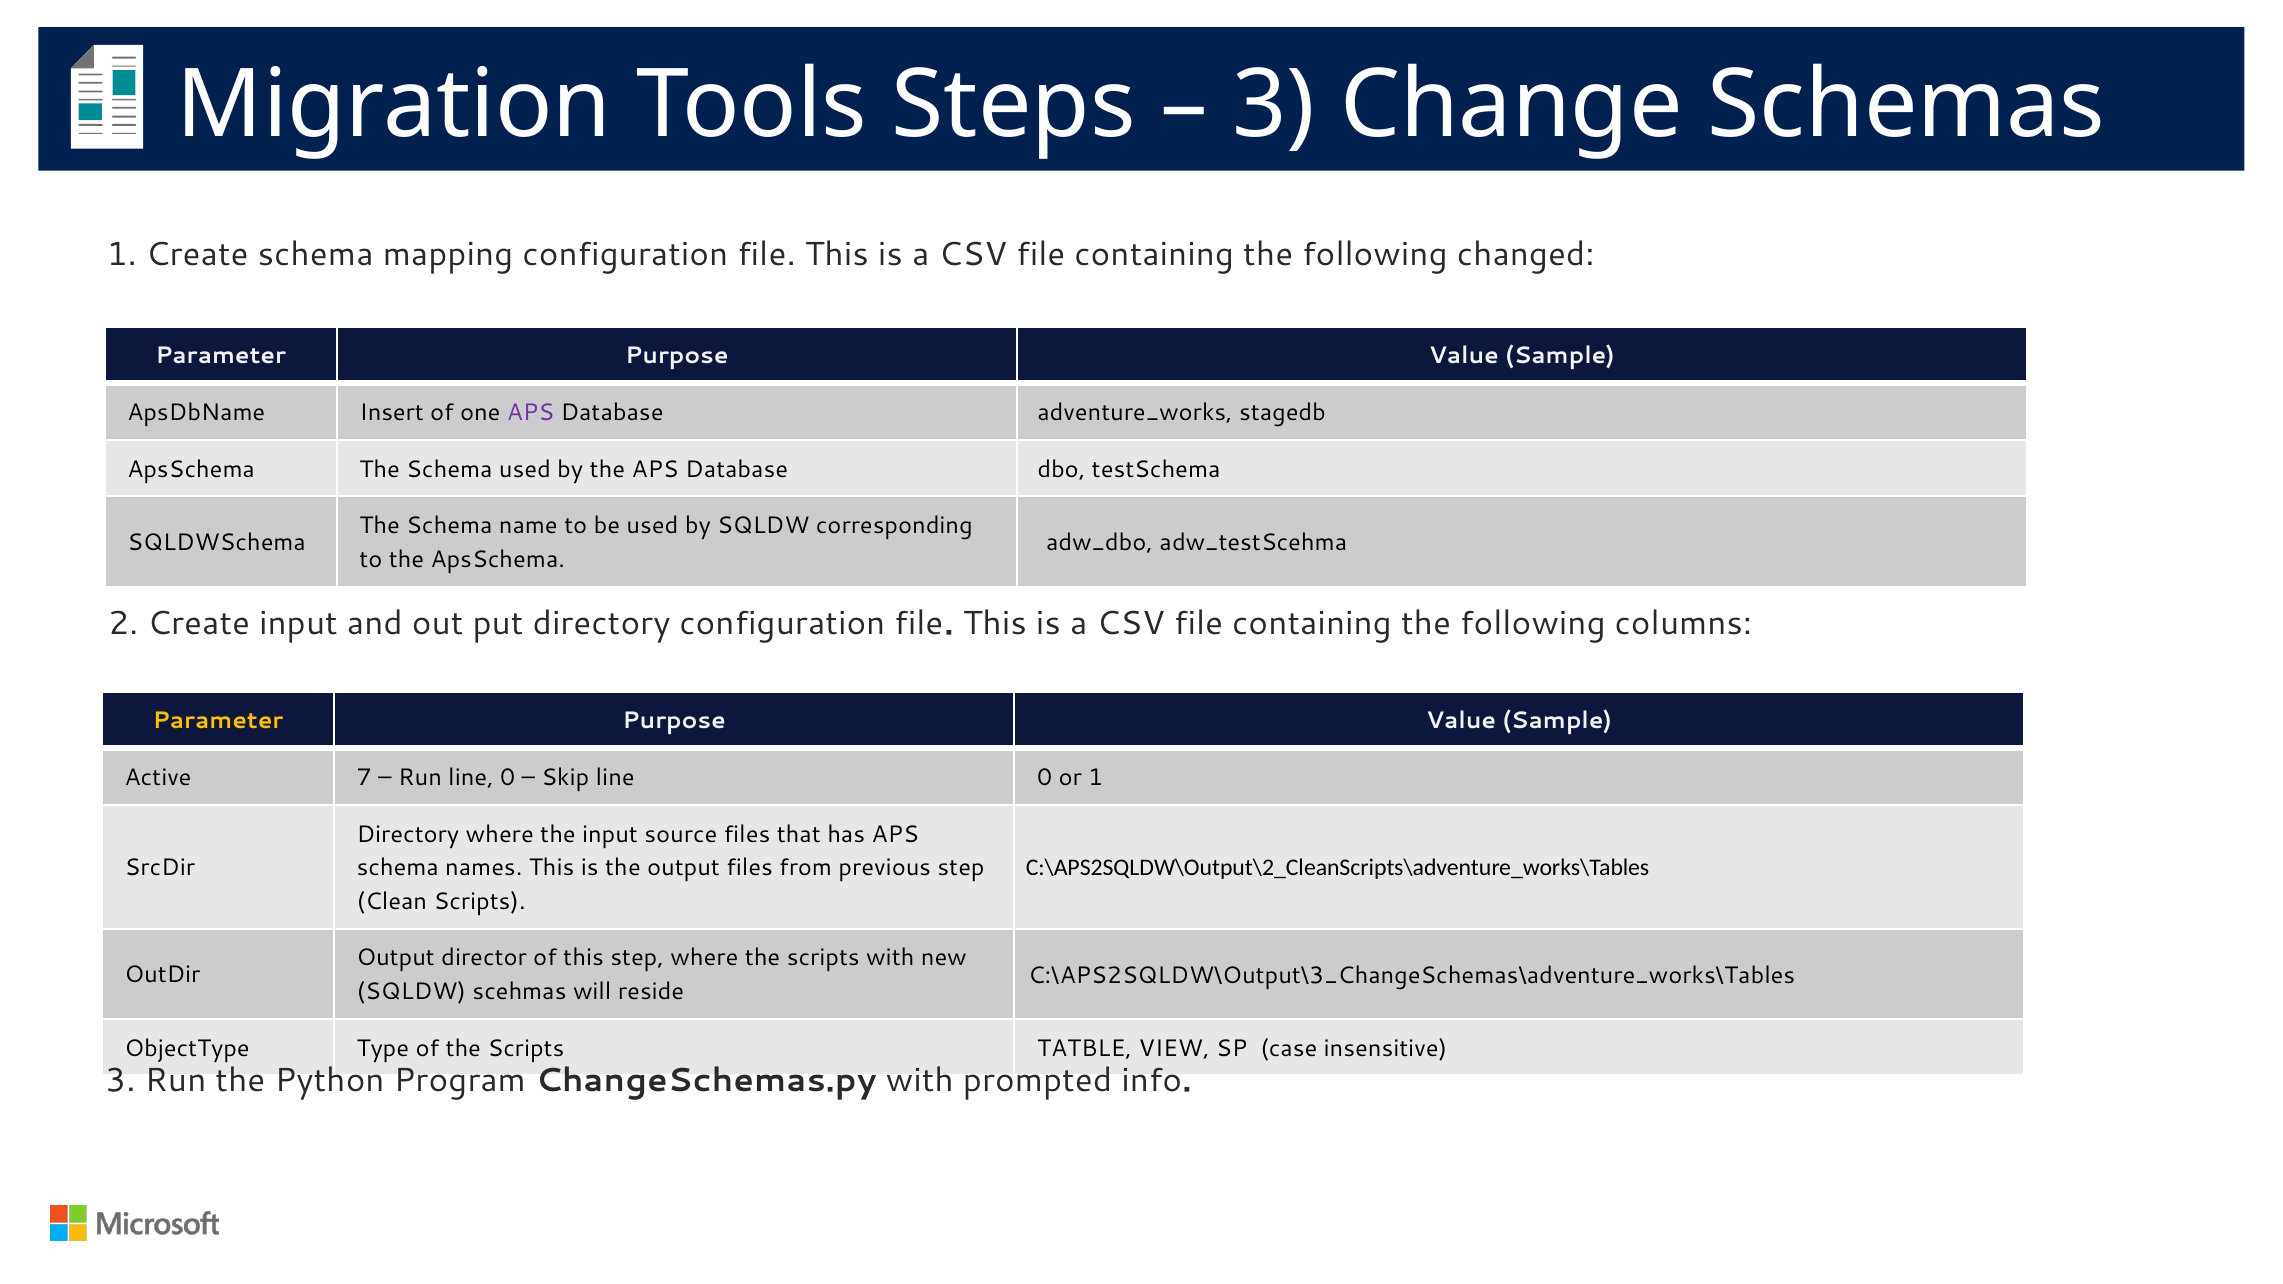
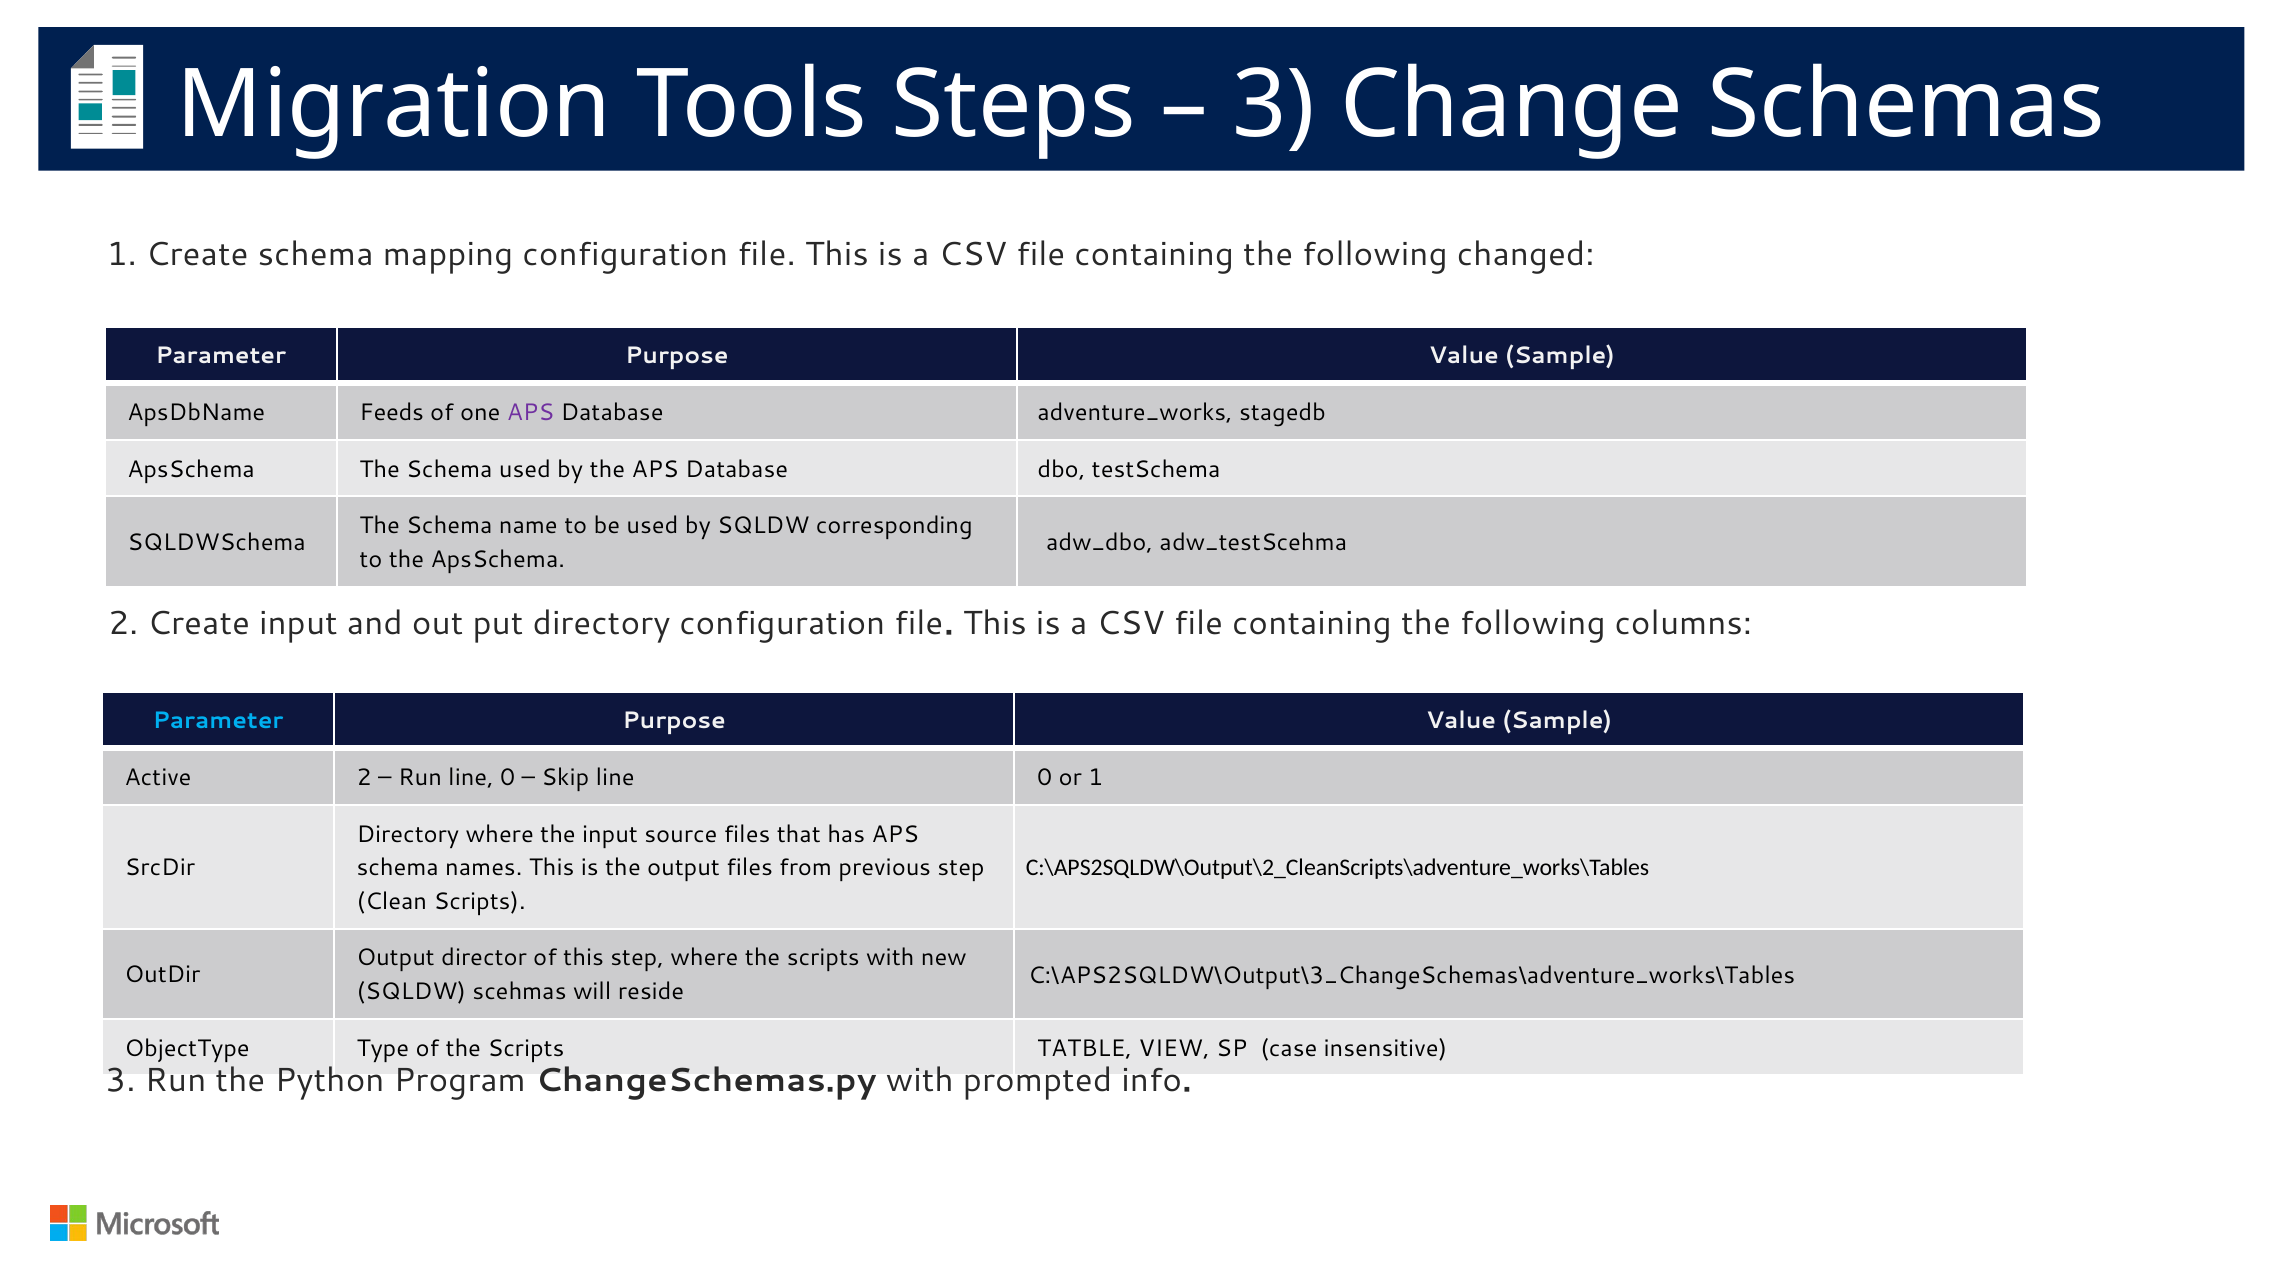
Insert: Insert -> Feeds
Parameter at (218, 721) colour: yellow -> light blue
Active 7: 7 -> 2
